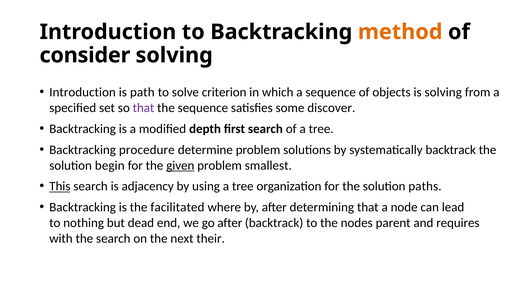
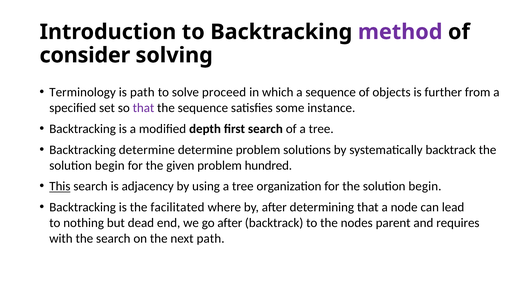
method colour: orange -> purple
Introduction at (83, 92): Introduction -> Terminology
criterion: criterion -> proceed
is solving: solving -> further
discover: discover -> instance
Backtracking procedure: procedure -> determine
given underline: present -> none
smallest: smallest -> hundred
for the solution paths: paths -> begin
next their: their -> path
